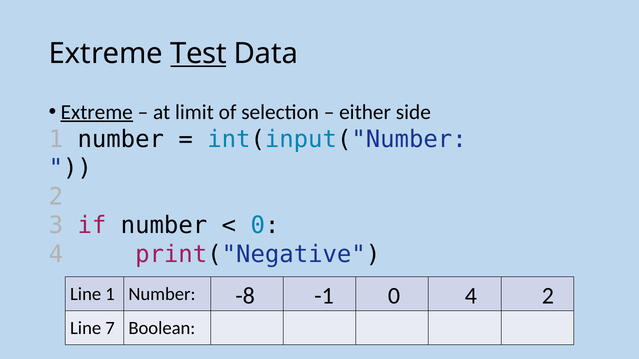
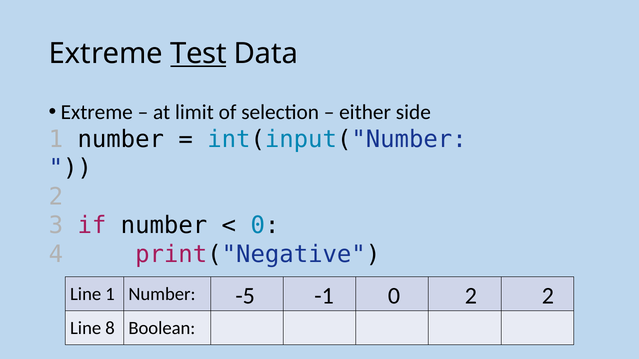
Extreme at (97, 112) underline: present -> none
-8: -8 -> -5
-1 0 4: 4 -> 2
7: 7 -> 8
